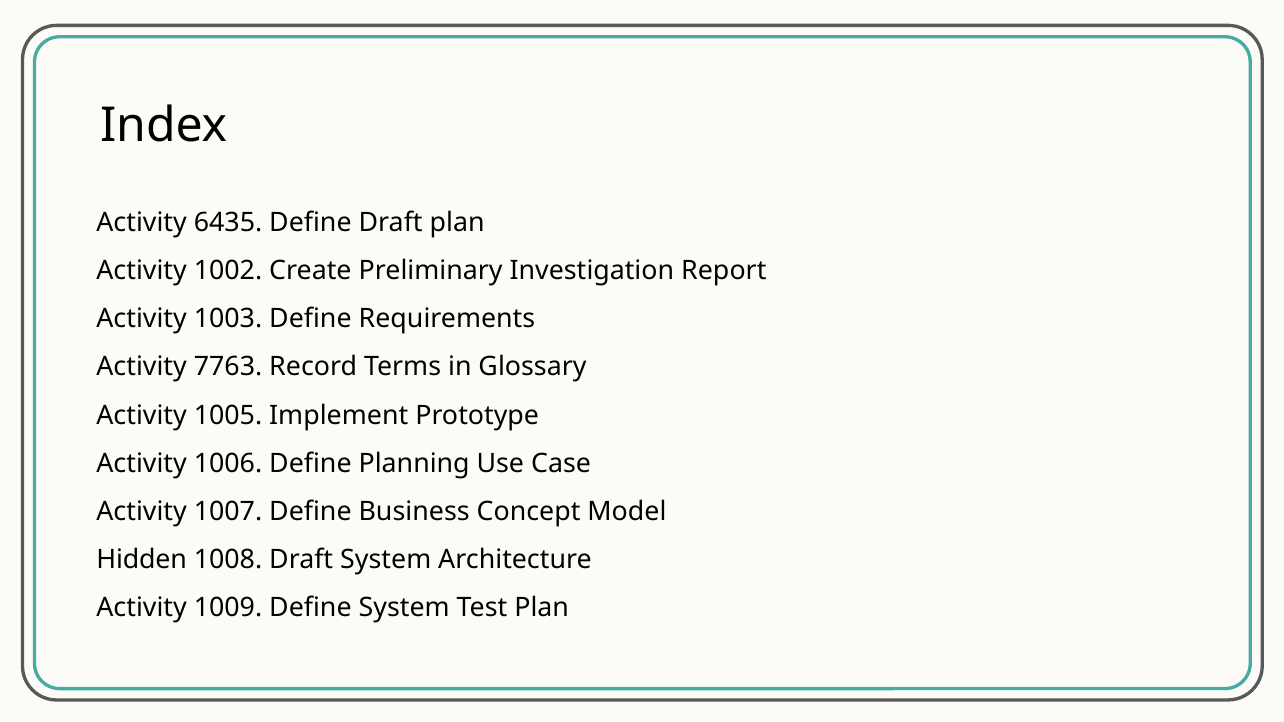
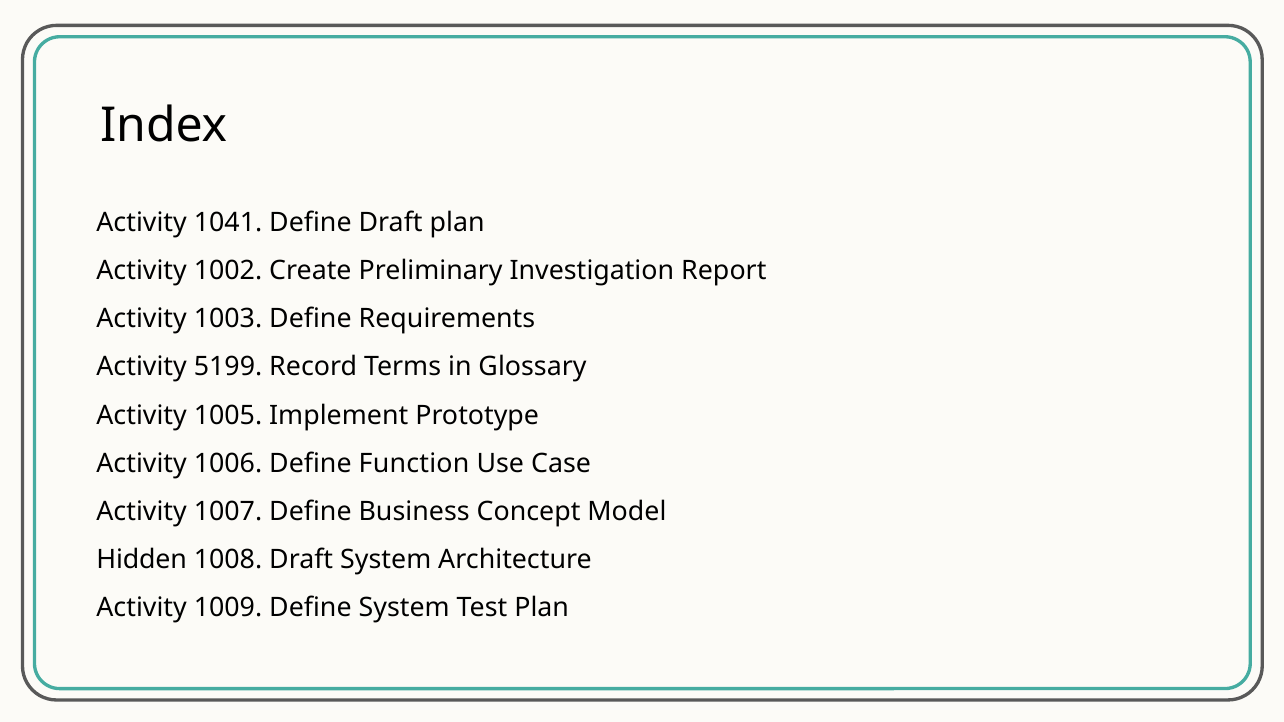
6435: 6435 -> 1041
7763: 7763 -> 5199
Planning: Planning -> Function
